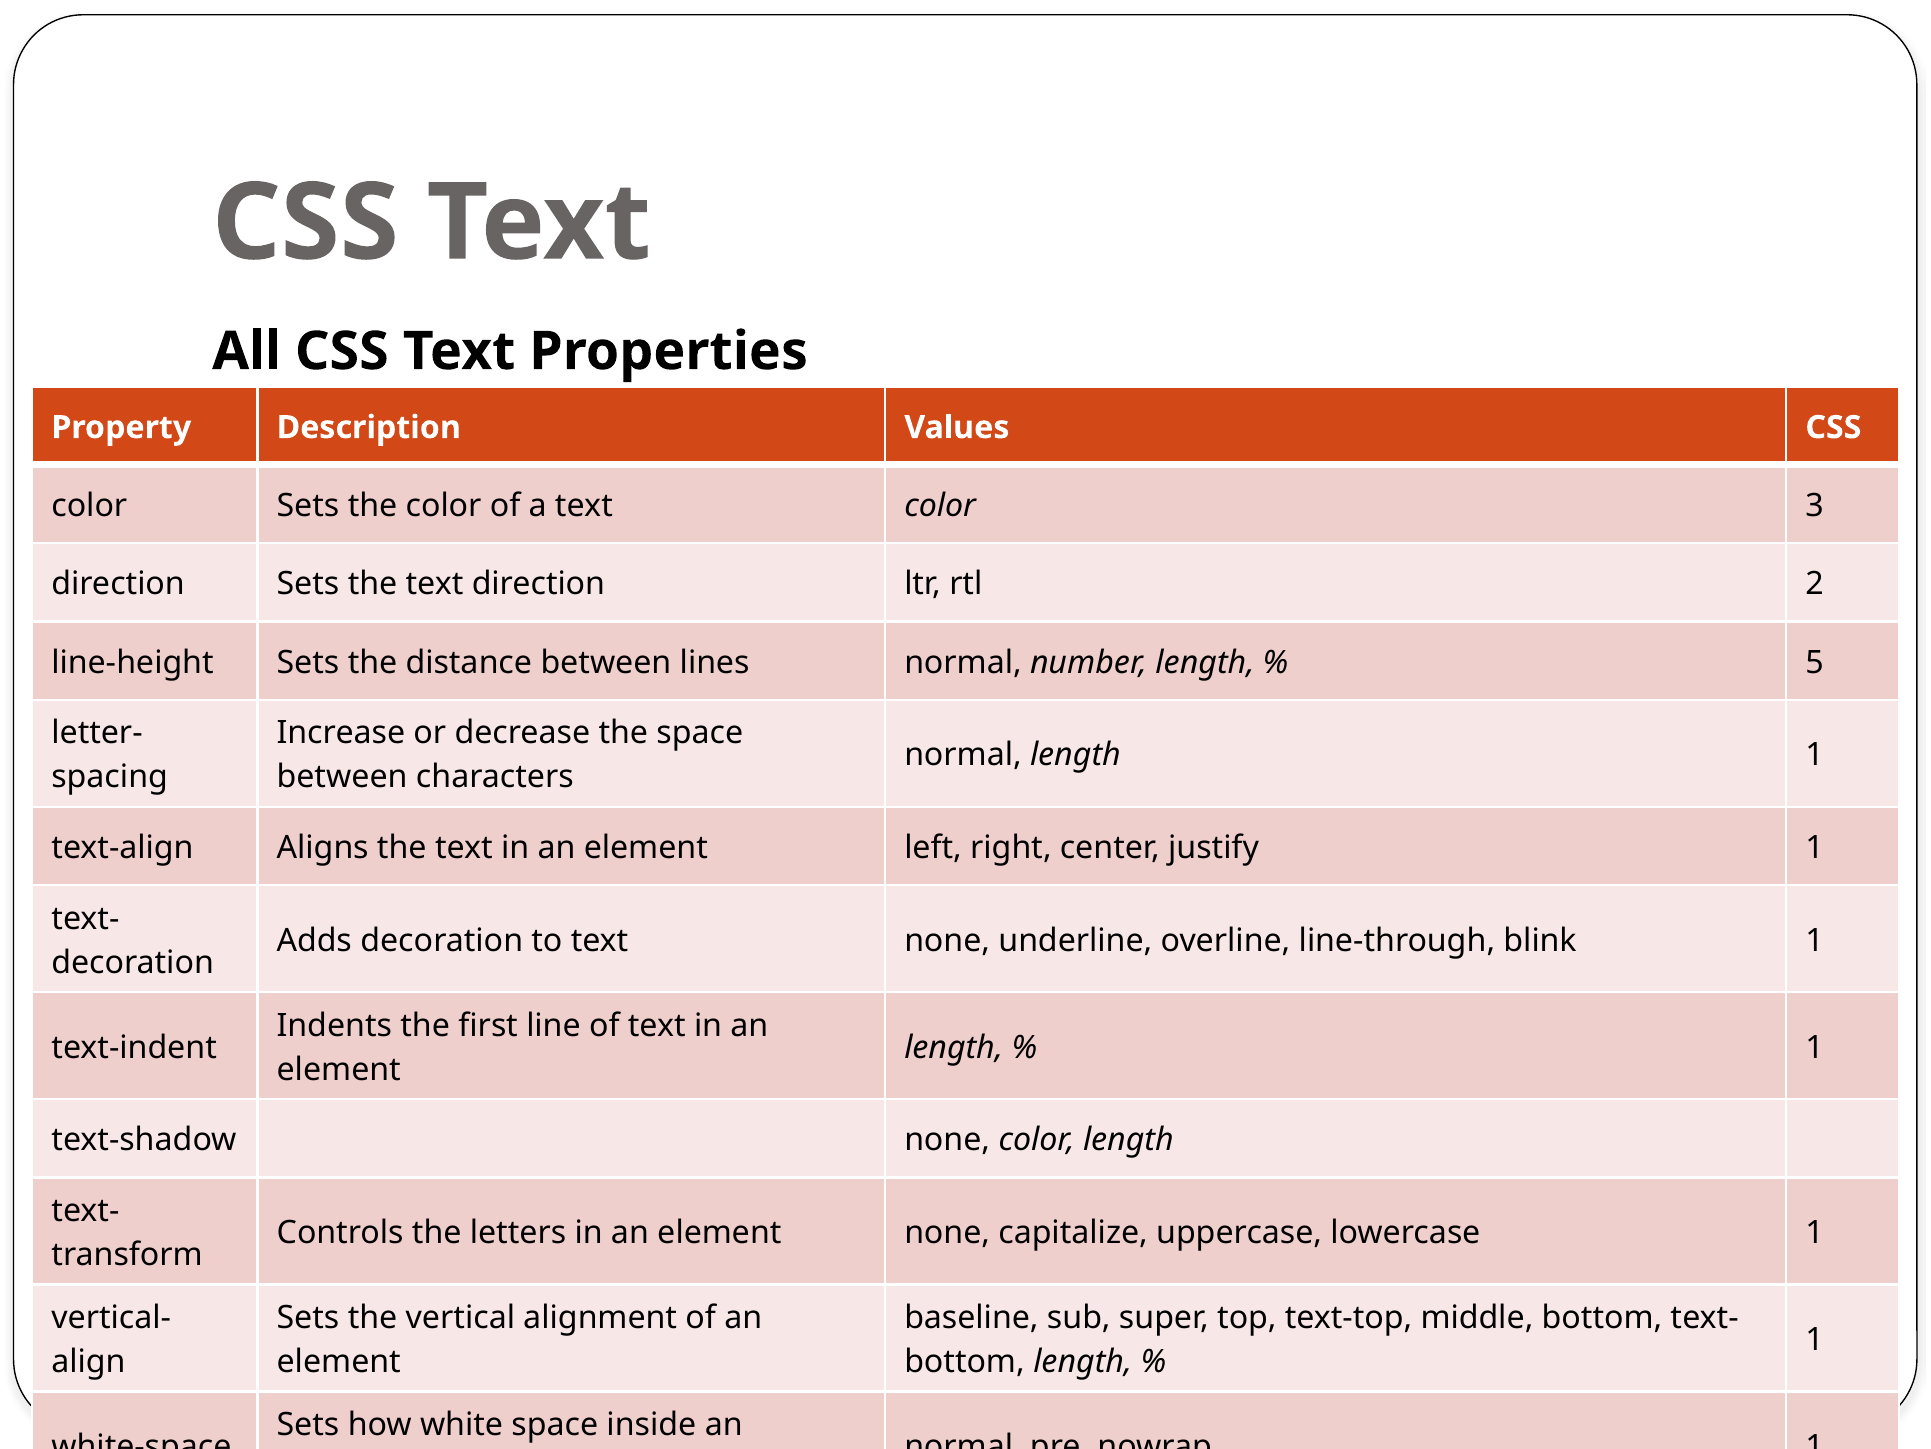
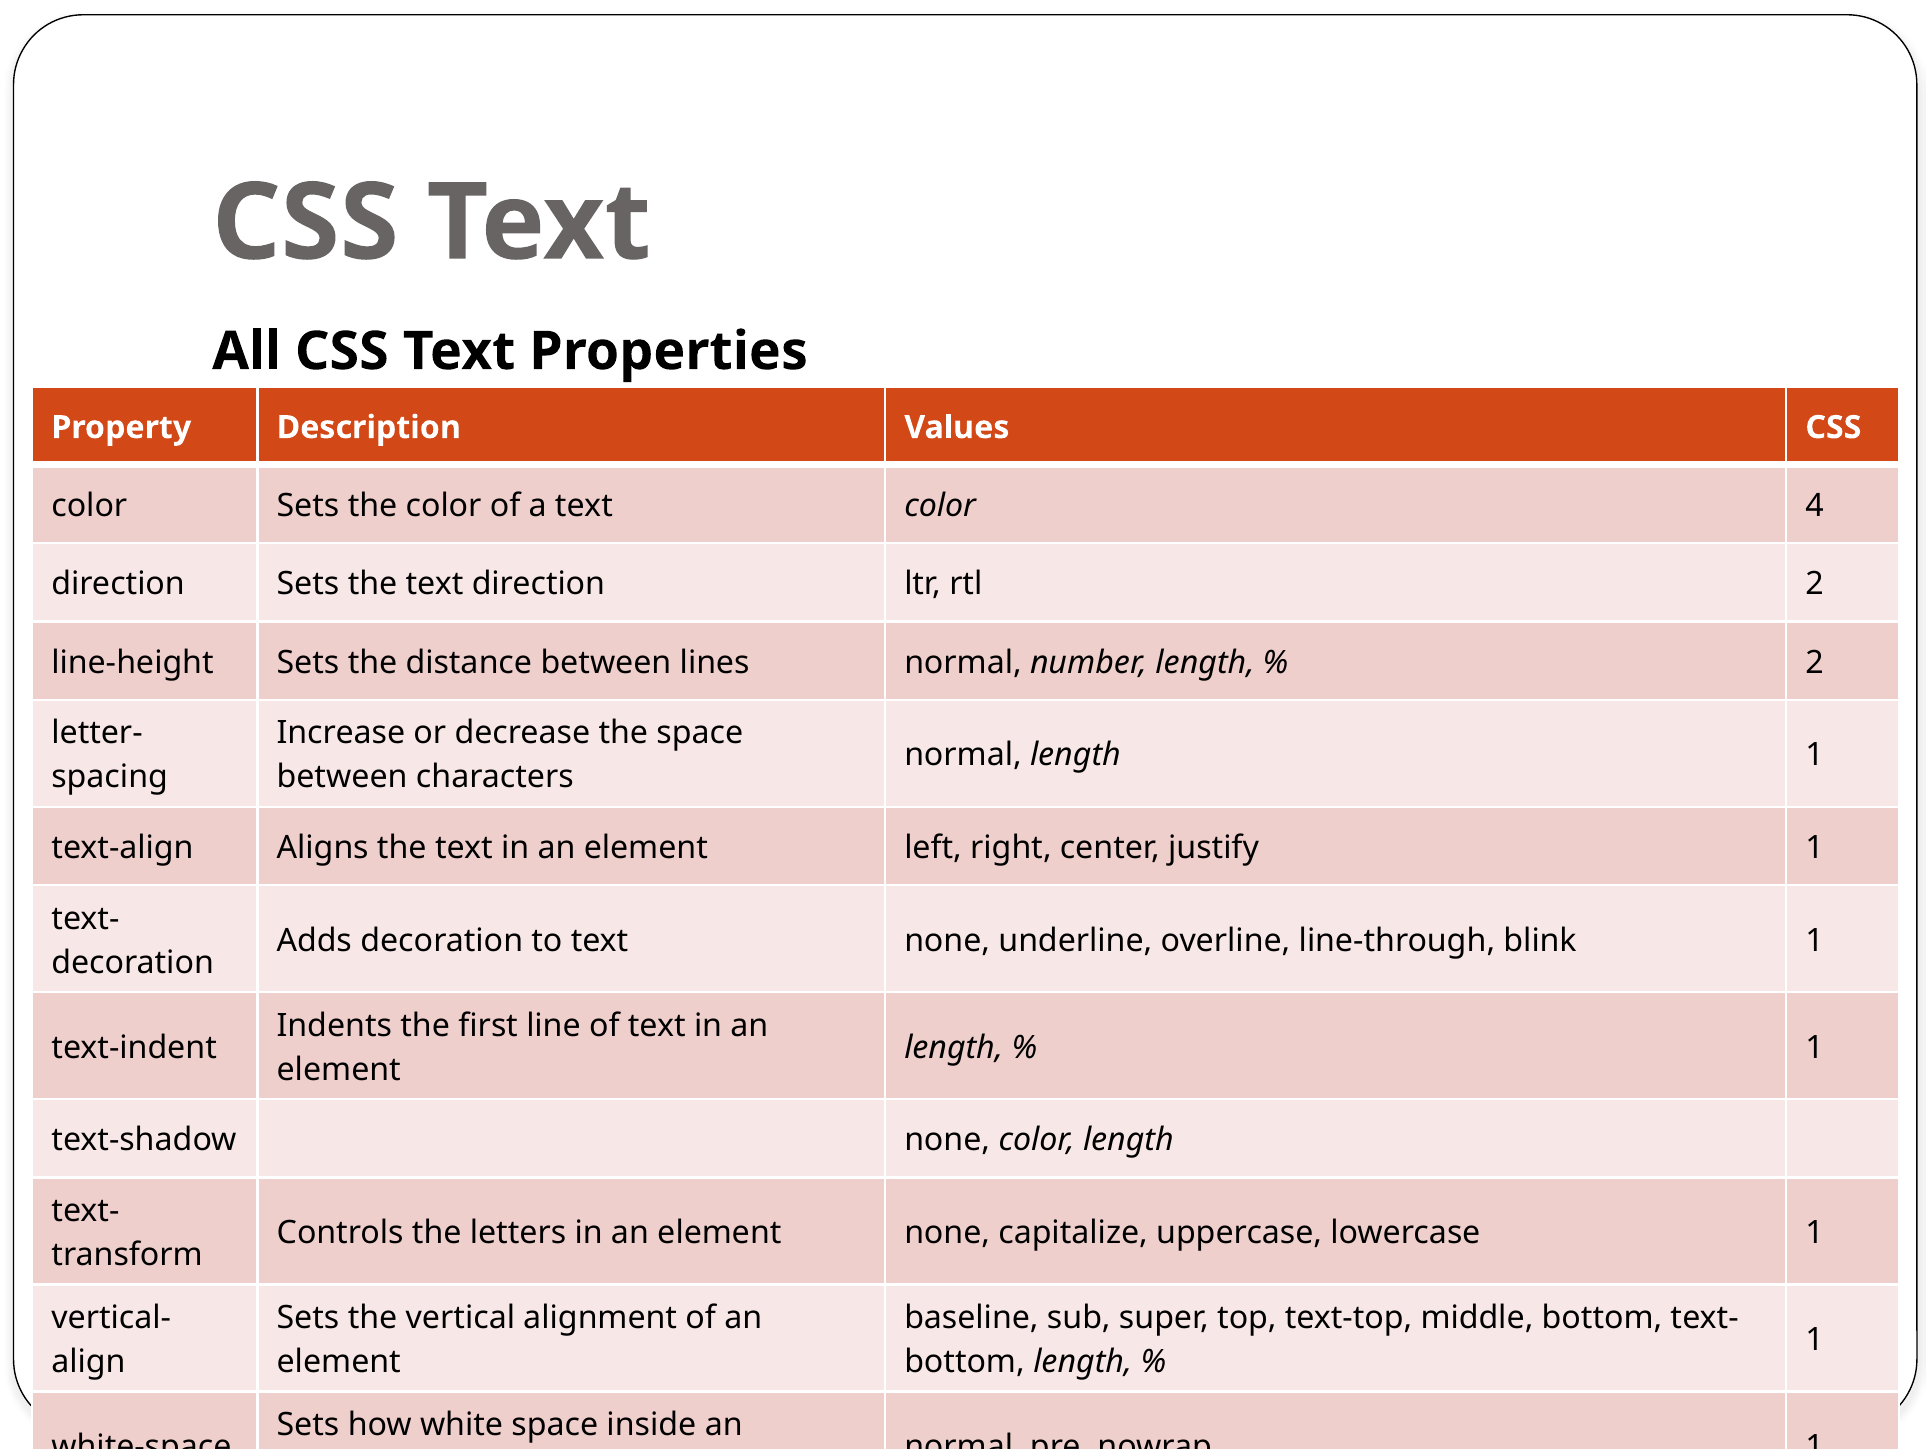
3: 3 -> 4
5 at (1815, 662): 5 -> 2
